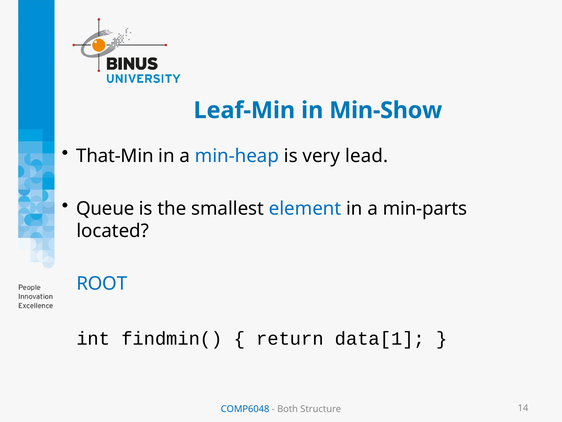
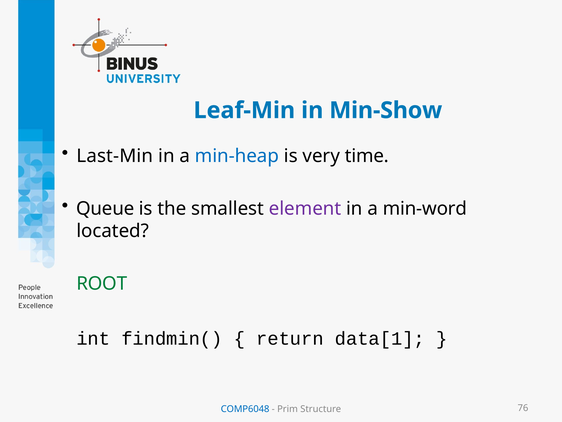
That-Min: That-Min -> Last-Min
lead: lead -> time
element colour: blue -> purple
min-parts: min-parts -> min-word
ROOT colour: blue -> green
Both: Both -> Prim
14: 14 -> 76
